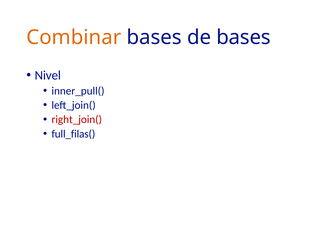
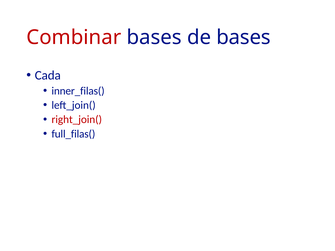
Combinar colour: orange -> red
Nivel: Nivel -> Cada
inner_pull(: inner_pull( -> inner_filas(
